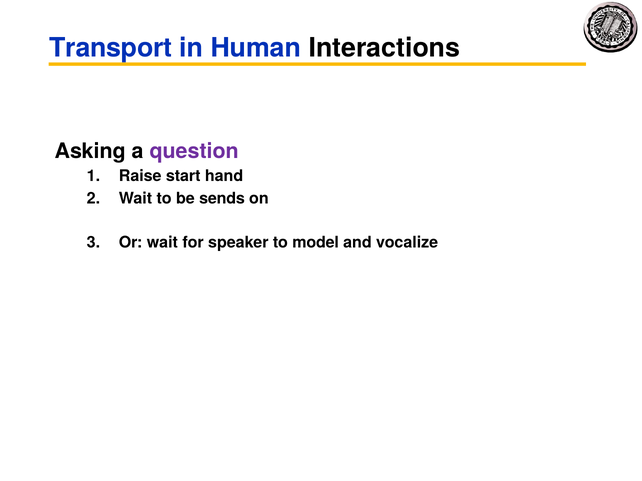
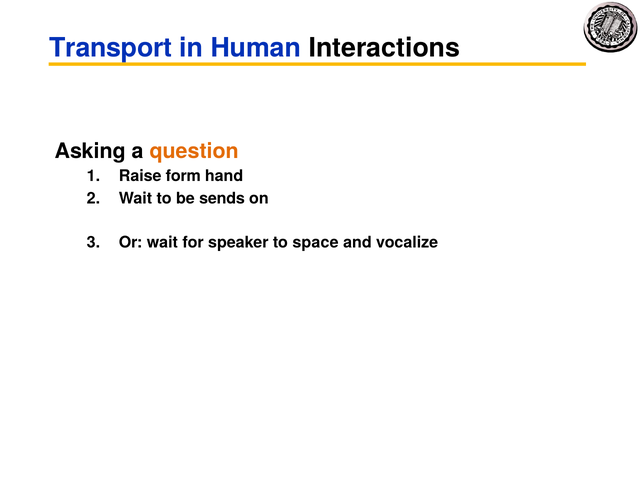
question colour: purple -> orange
start: start -> form
model: model -> space
